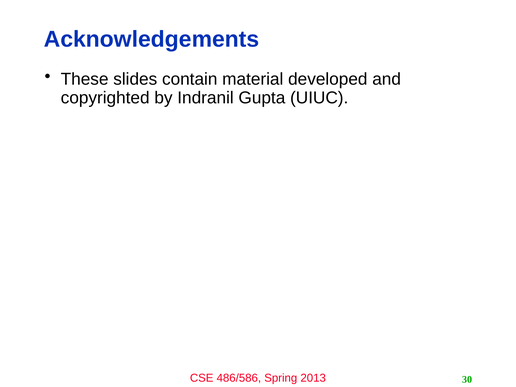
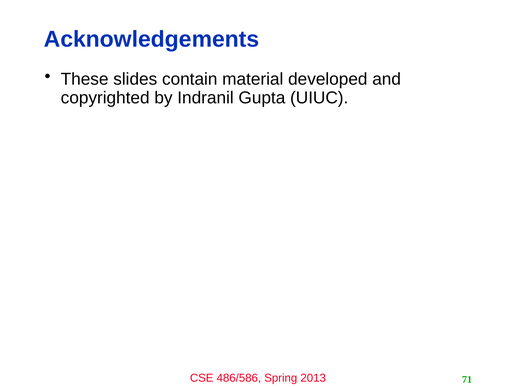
30: 30 -> 71
